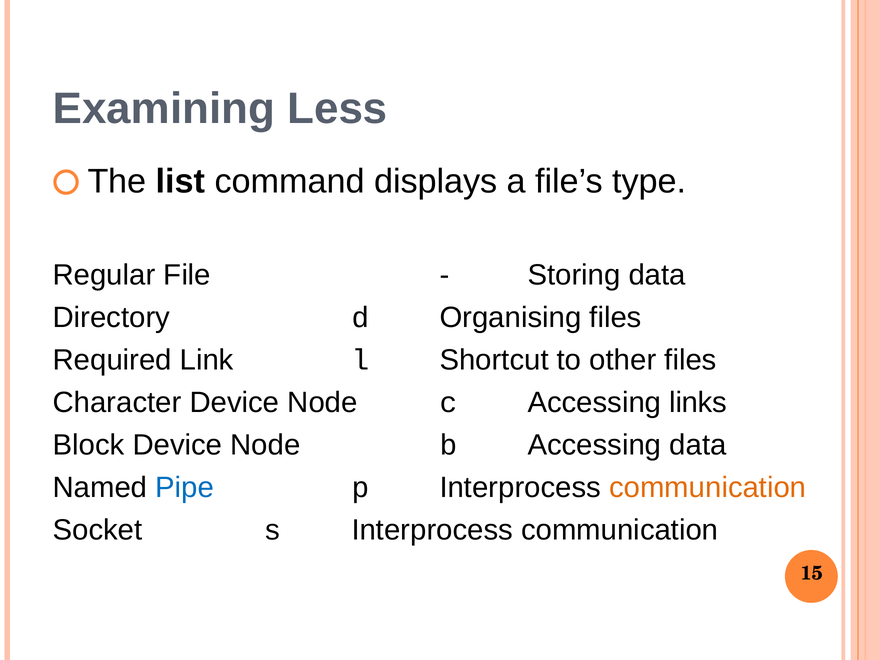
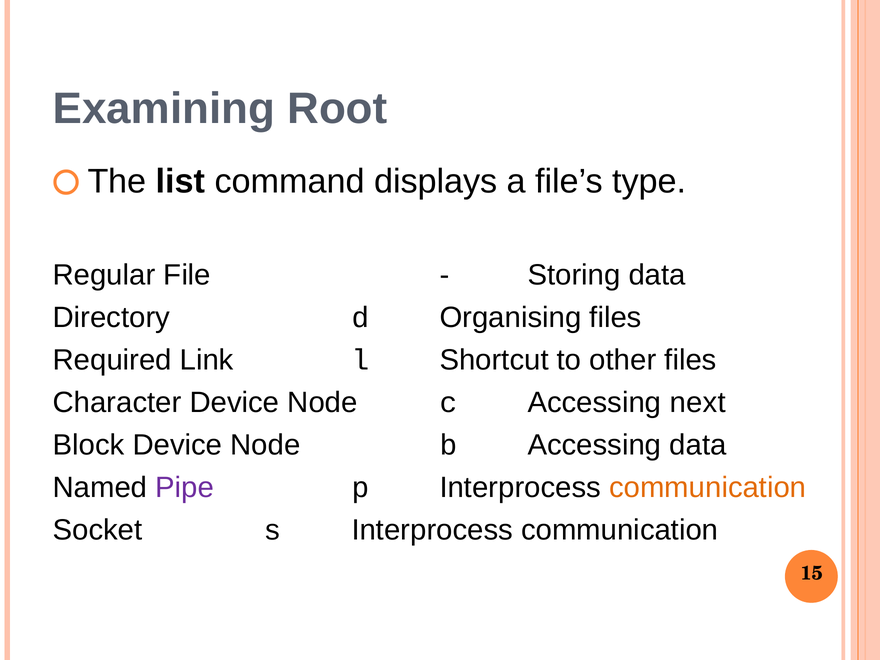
Less: Less -> Root
links: links -> next
Pipe colour: blue -> purple
